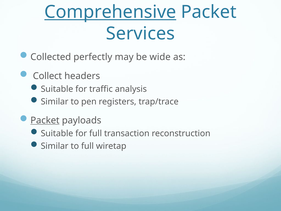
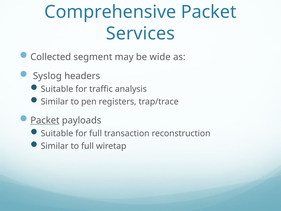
Comprehensive underline: present -> none
perfectly: perfectly -> segment
Collect: Collect -> Syslog
